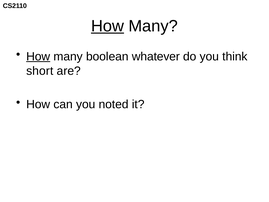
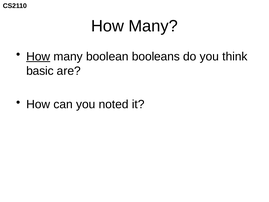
How at (108, 26) underline: present -> none
whatever: whatever -> booleans
short: short -> basic
